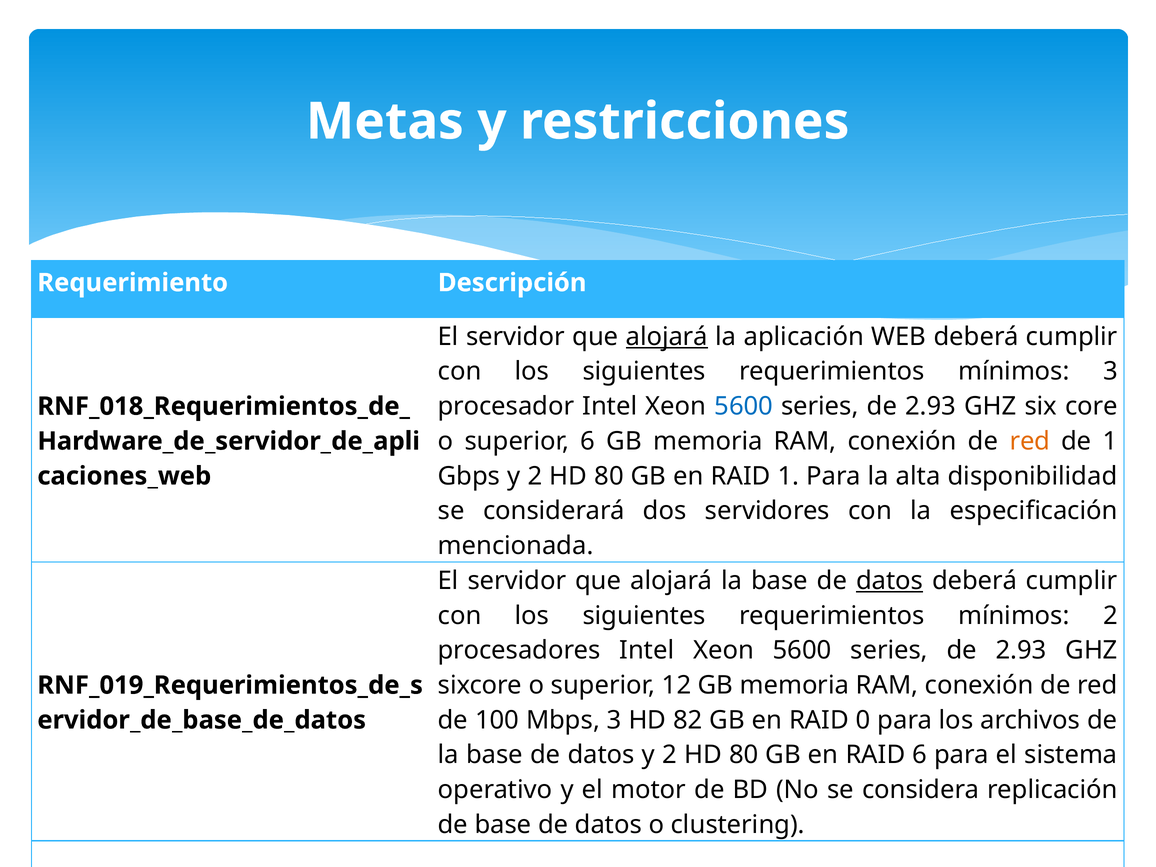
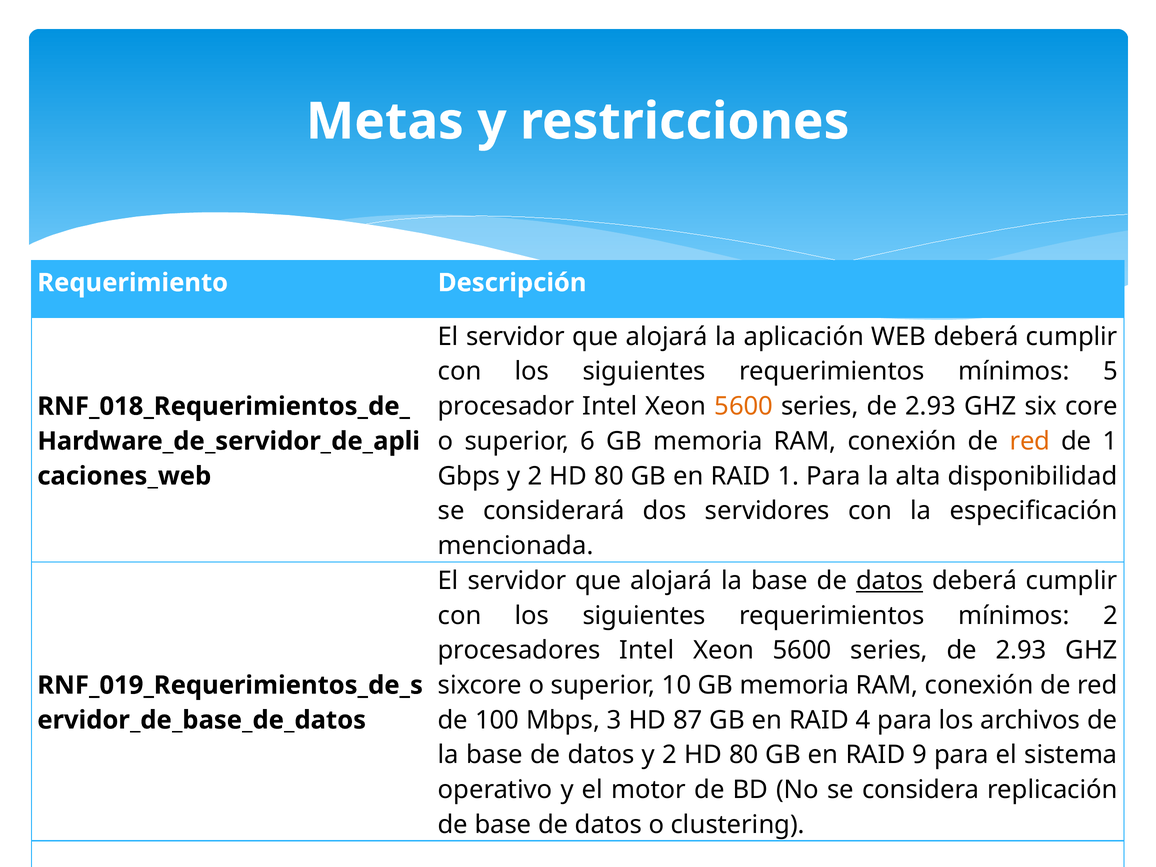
alojará at (667, 337) underline: present -> none
mínimos 3: 3 -> 5
5600 at (744, 406) colour: blue -> orange
12: 12 -> 10
82: 82 -> 87
0: 0 -> 4
RAID 6: 6 -> 9
